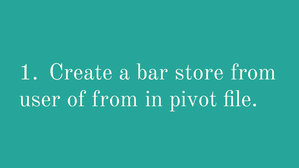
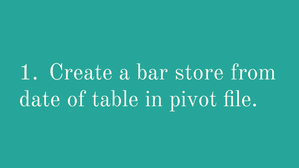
user: user -> date
of from: from -> table
